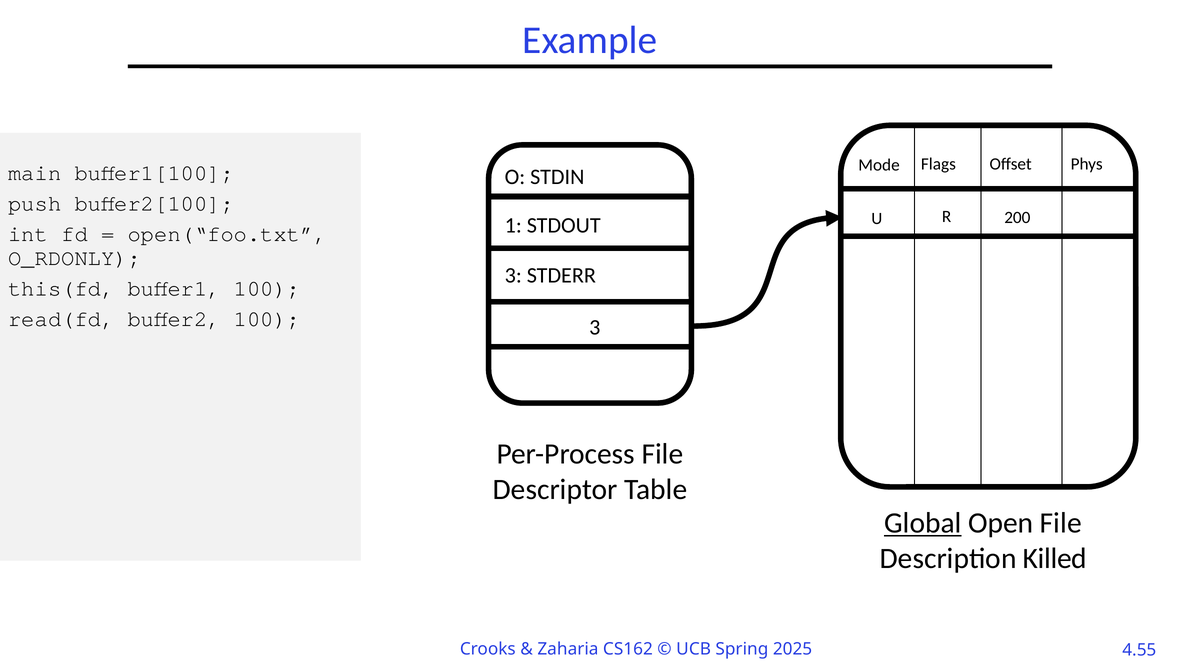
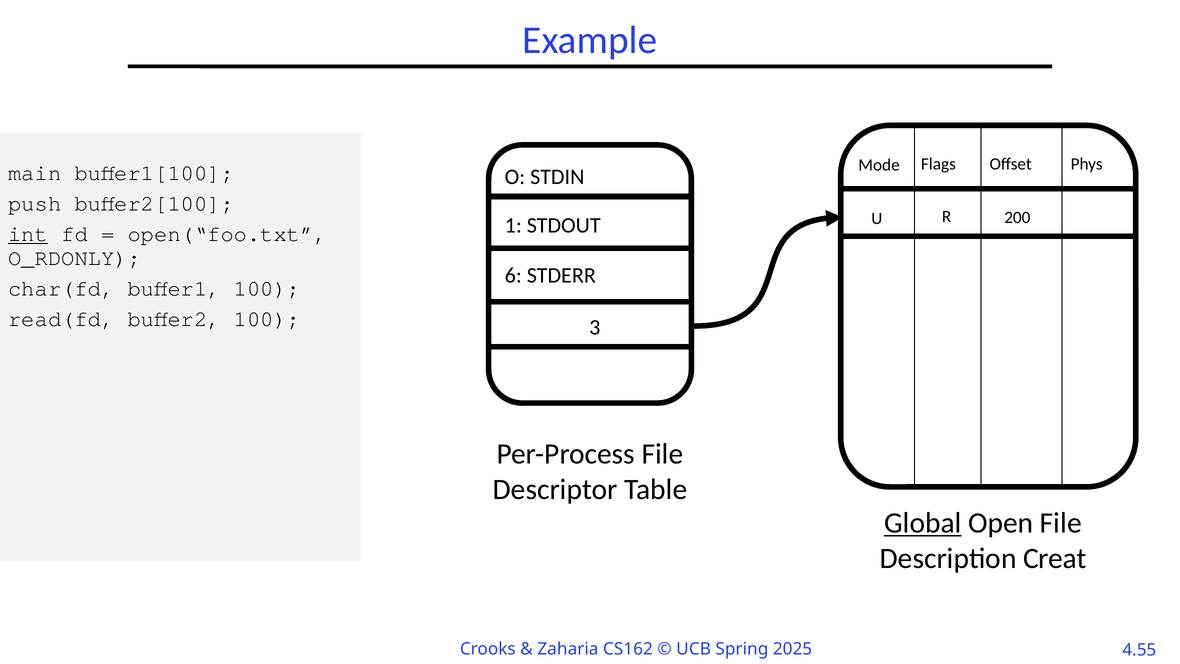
int underline: none -> present
3 at (513, 275): 3 -> 6
this(fd: this(fd -> char(fd
Killed: Killed -> Creat
